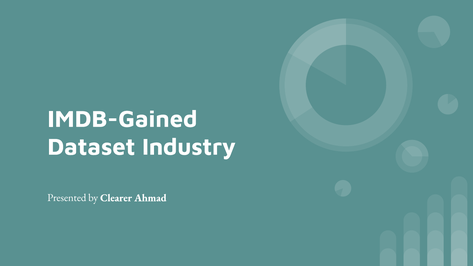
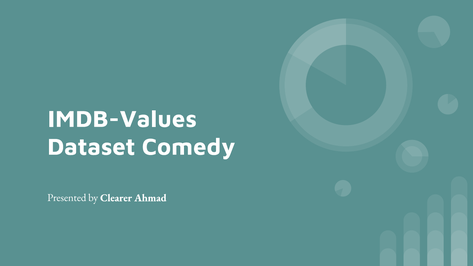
IMDB-Gained: IMDB-Gained -> IMDB-Values
Industry: Industry -> Comedy
